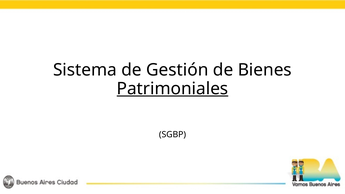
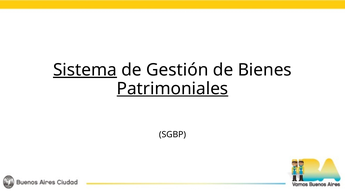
Sistema underline: none -> present
